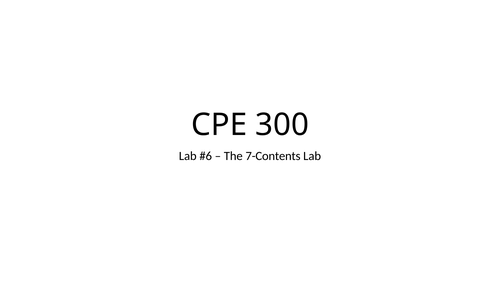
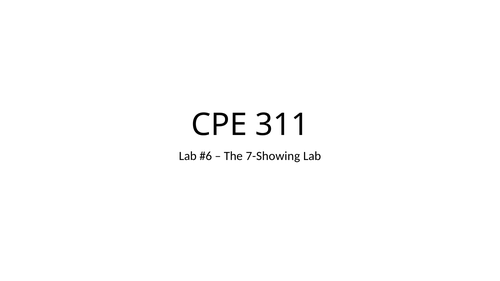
300: 300 -> 311
7-Contents: 7-Contents -> 7-Showing
